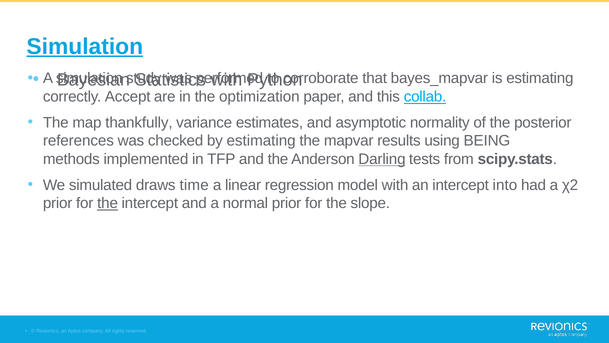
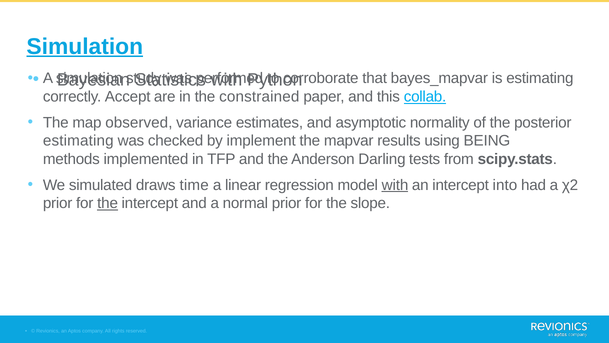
optimization: optimization -> constrained
thankfully: thankfully -> observed
references at (78, 141): references -> estimating
by estimating: estimating -> implement
Darling underline: present -> none
with at (395, 185) underline: none -> present
